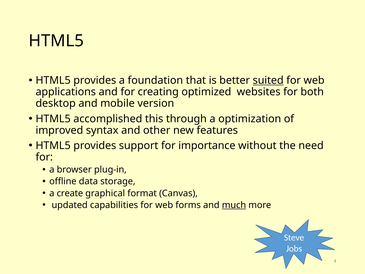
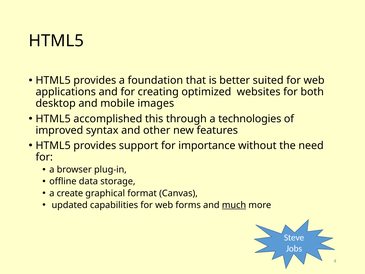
suited underline: present -> none
version: version -> images
optimization: optimization -> technologies
